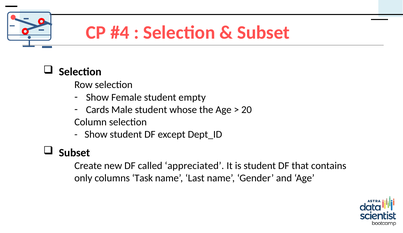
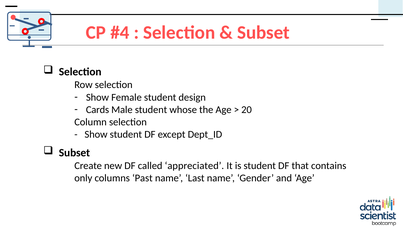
empty: empty -> design
Task: Task -> Past
